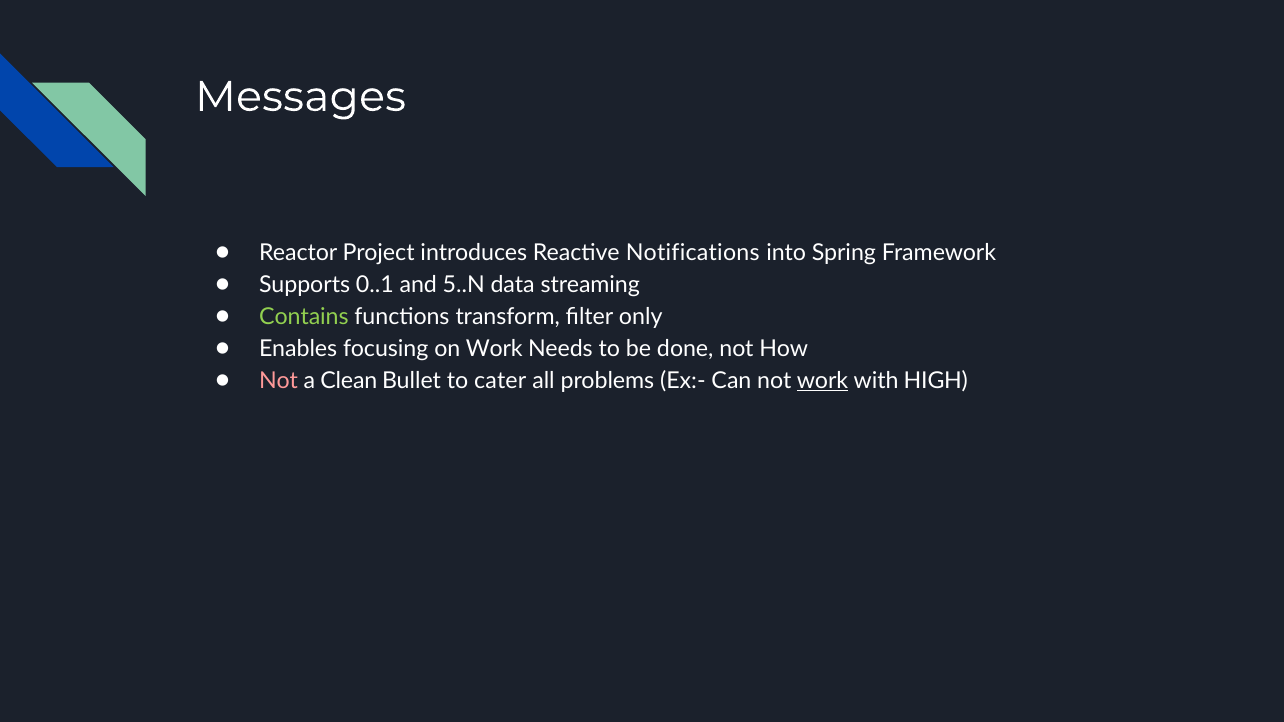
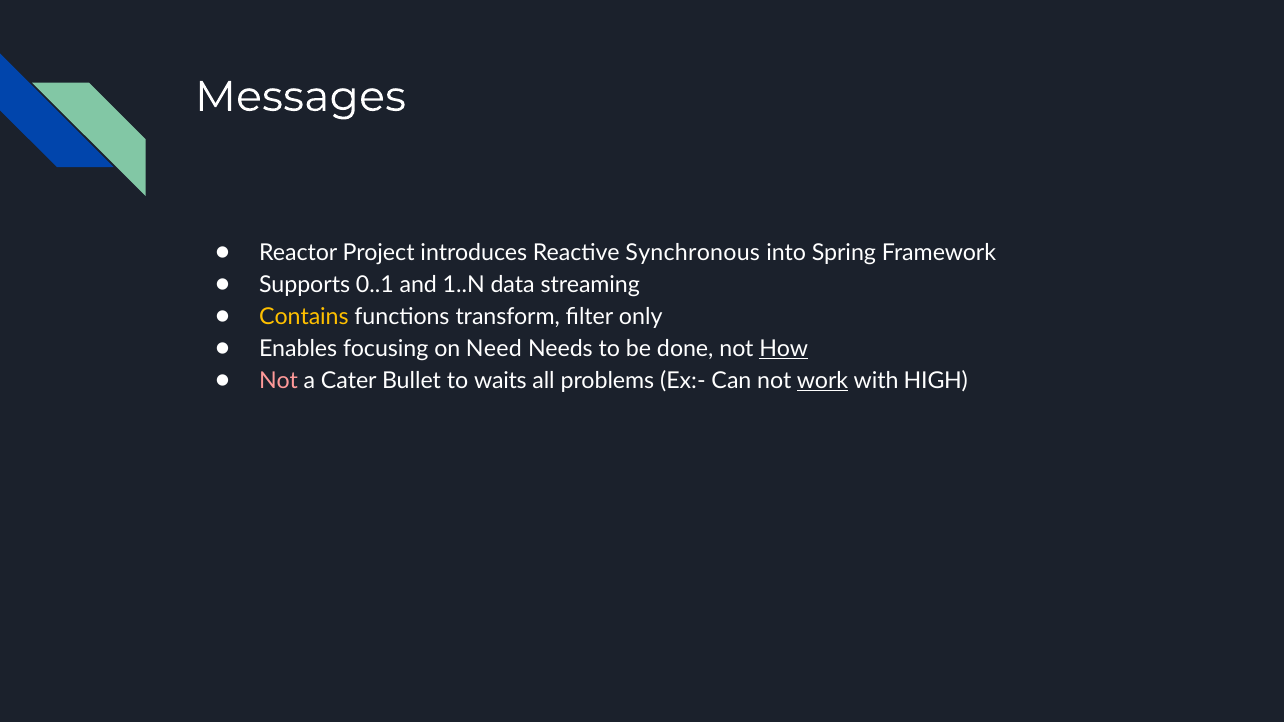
Notifications: Notifications -> Synchronous
5..N: 5..N -> 1..N
Contains colour: light green -> yellow
on Work: Work -> Need
How underline: none -> present
Clean: Clean -> Cater
cater: cater -> waits
